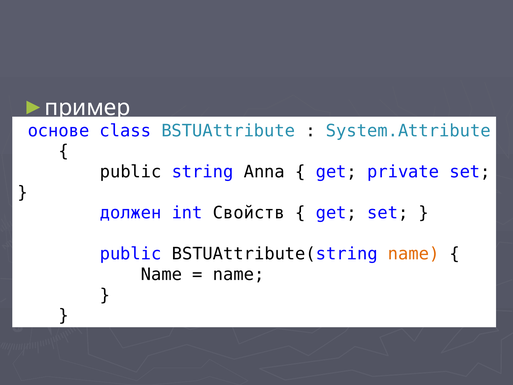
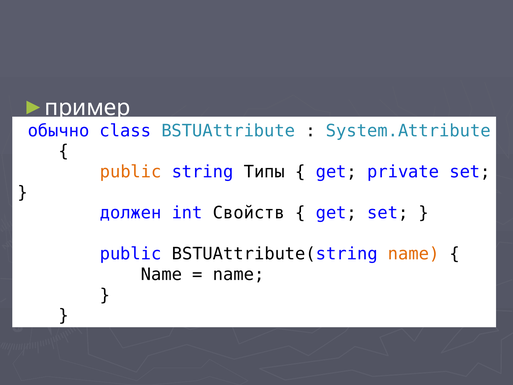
основе: основе -> обычно
public at (131, 172) colour: black -> orange
Anna: Anna -> Типы
